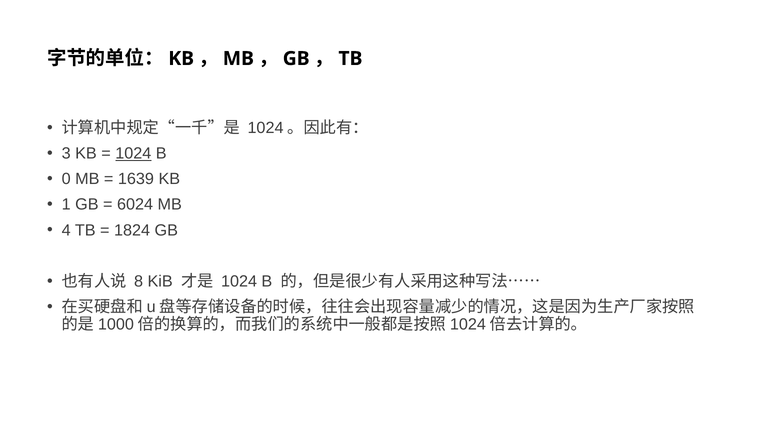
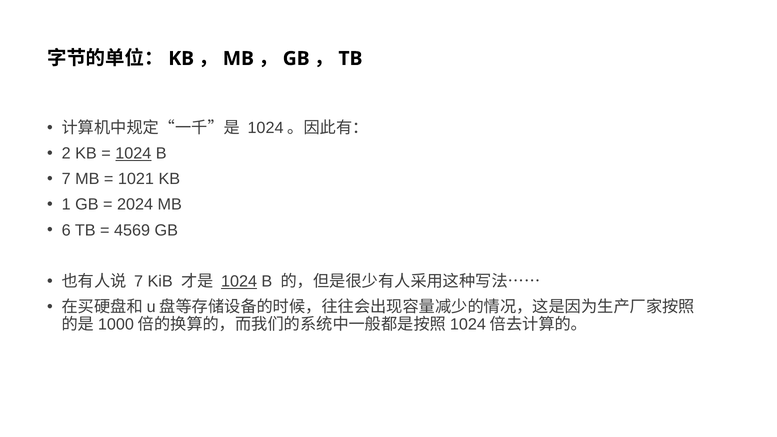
3: 3 -> 2
0 at (66, 179): 0 -> 7
1639: 1639 -> 1021
6024: 6024 -> 2024
4: 4 -> 6
1824: 1824 -> 4569
8 at (139, 281): 8 -> 7
1024 at (239, 281) underline: none -> present
